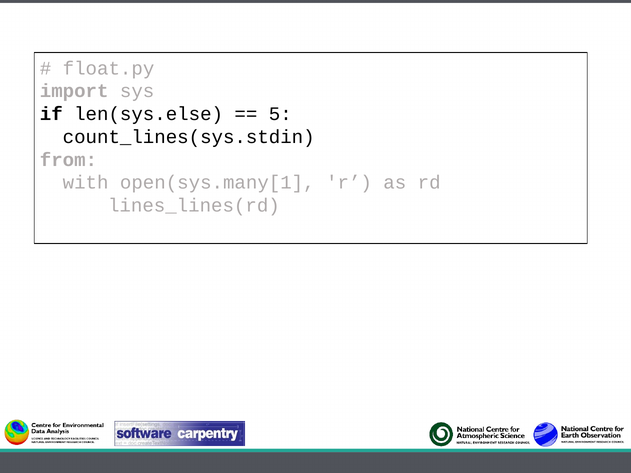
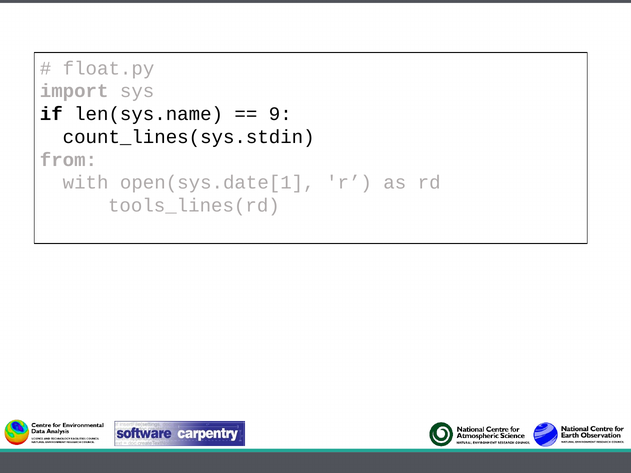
len(sys.else: len(sys.else -> len(sys.name
5: 5 -> 9
open(sys.many[1: open(sys.many[1 -> open(sys.date[1
lines_lines(rd: lines_lines(rd -> tools_lines(rd
